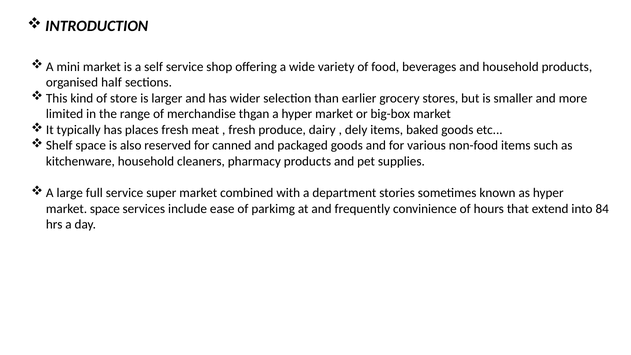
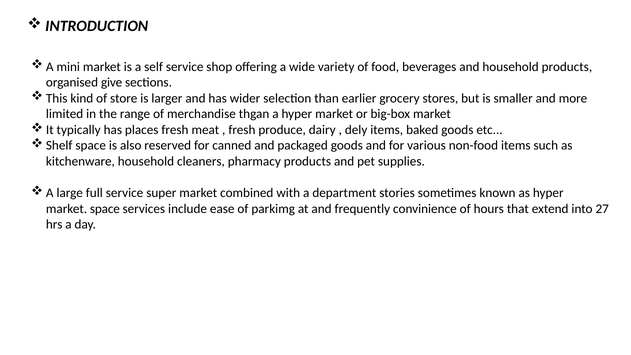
half: half -> give
84: 84 -> 27
